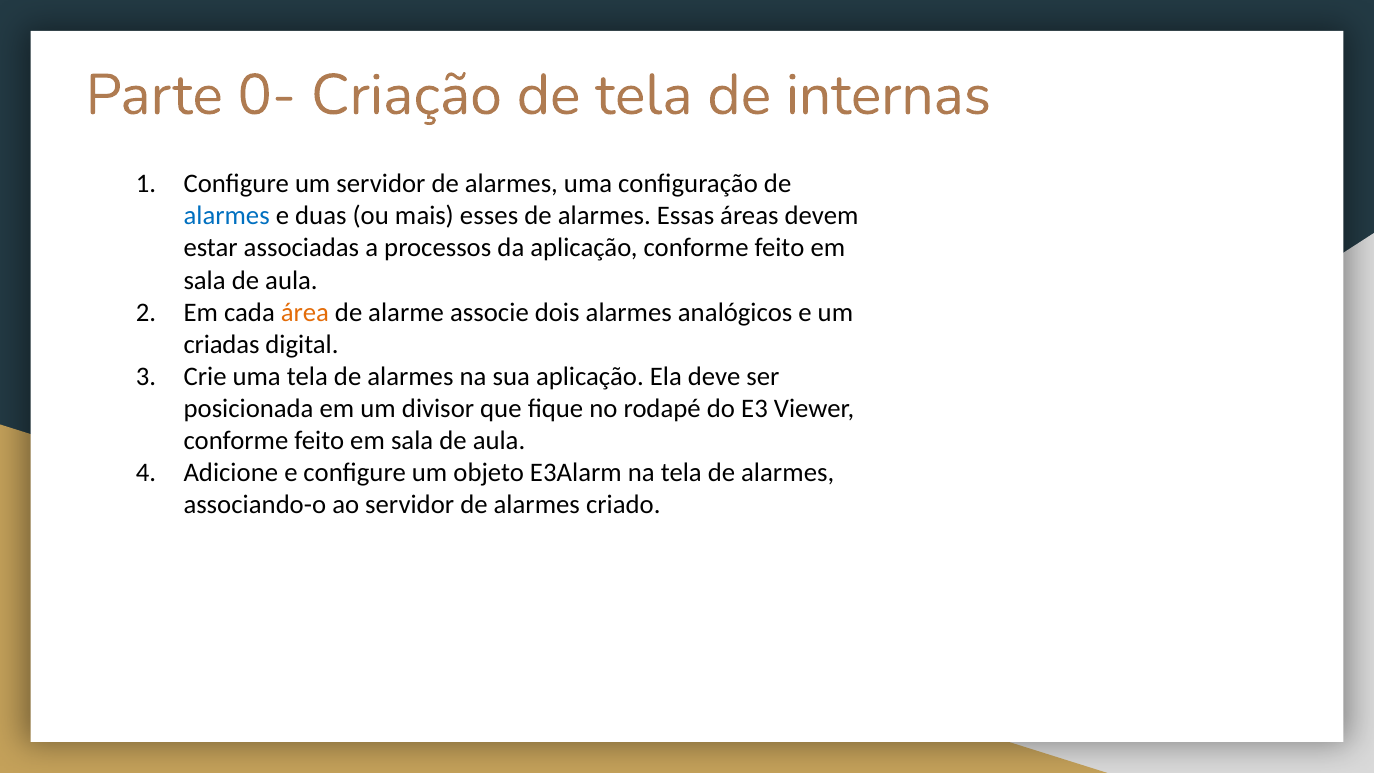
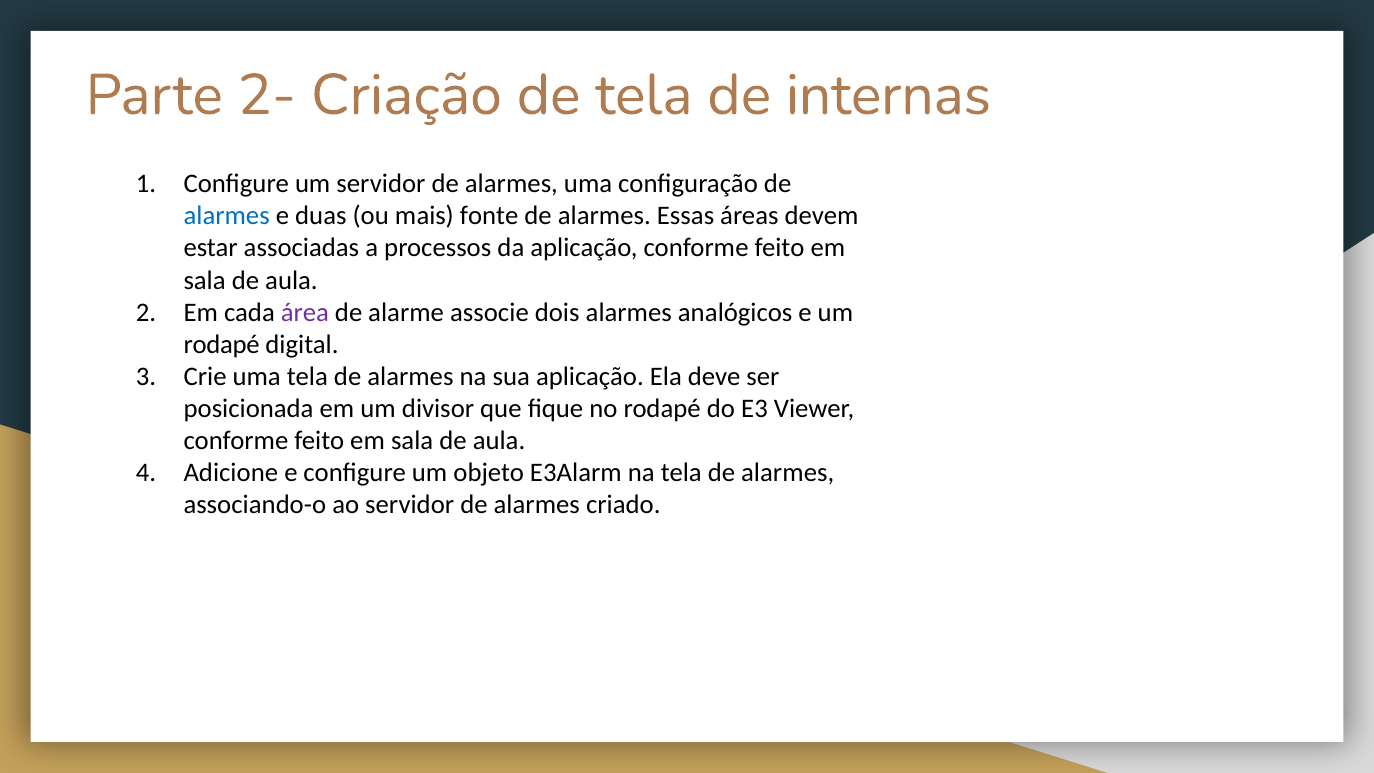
0-: 0- -> 2-
esses: esses -> fonte
área colour: orange -> purple
criadas at (222, 344): criadas -> rodapé
